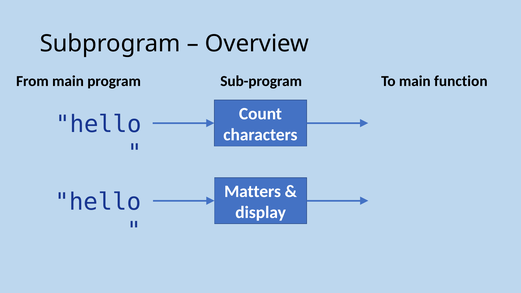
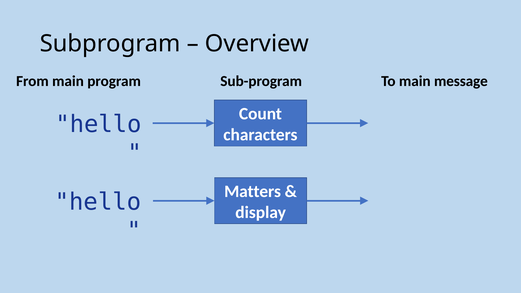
function: function -> message
